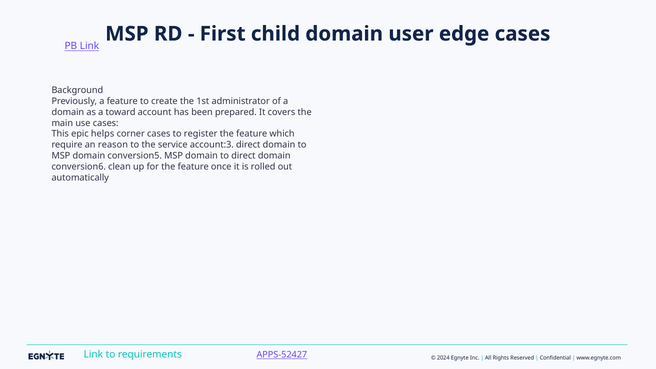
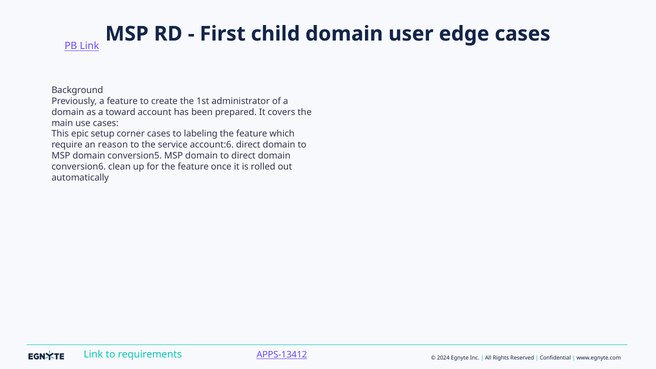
helps: helps -> setup
register: register -> labeling
account:3: account:3 -> account:6
APPS-52427: APPS-52427 -> APPS-13412
